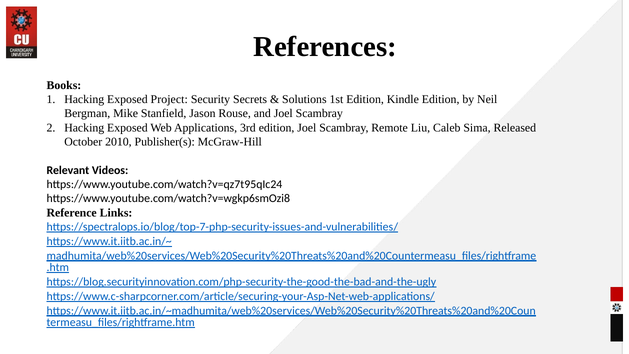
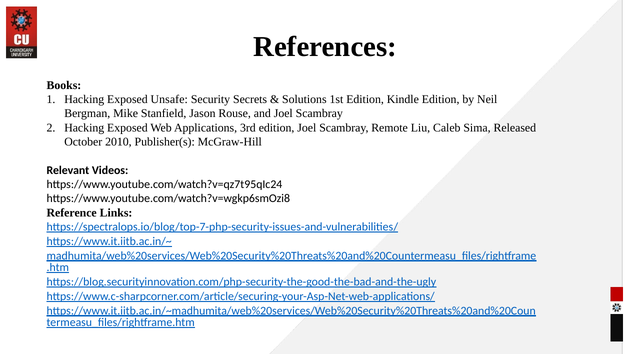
Project: Project -> Unsafe
